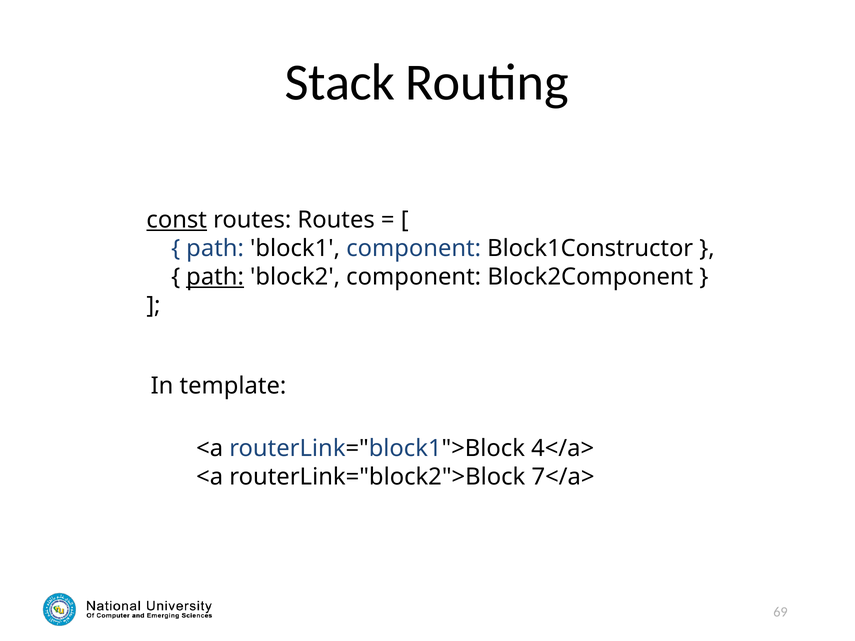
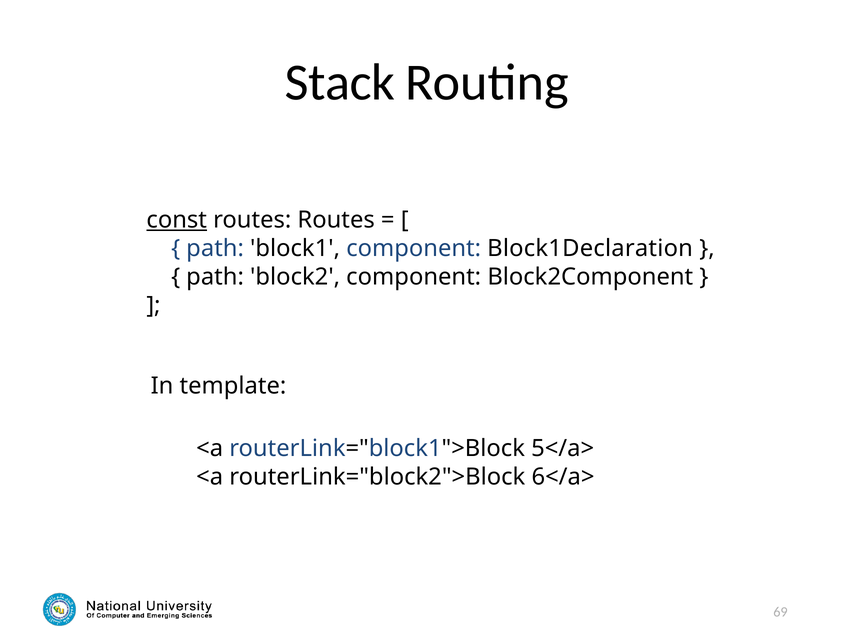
Block1Constructor: Block1Constructor -> Block1Declaration
path at (215, 277) underline: present -> none
4</a>: 4</a> -> 5</a>
7</a>: 7</a> -> 6</a>
